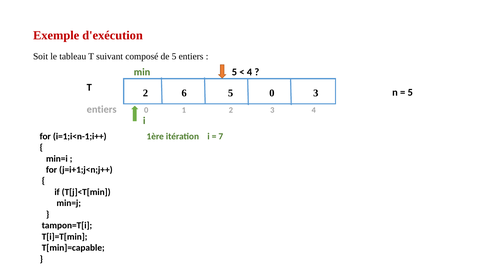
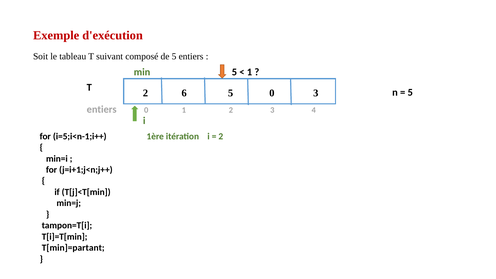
4 at (249, 72): 4 -> 1
i=1;i<n-1;i++: i=1;i<n-1;i++ -> i=5;i<n-1;i++
7 at (221, 136): 7 -> 2
T[min]=capable: T[min]=capable -> T[min]=partant
